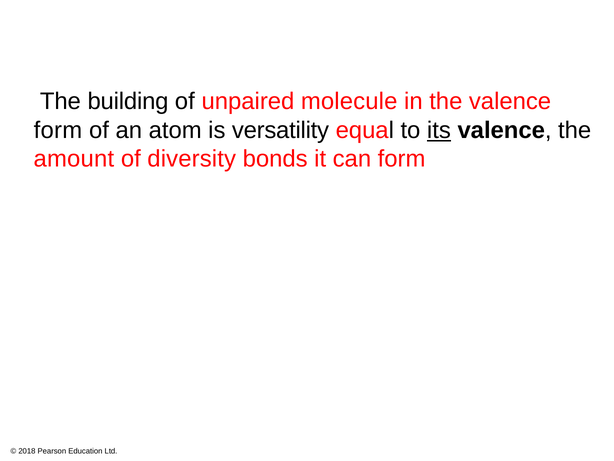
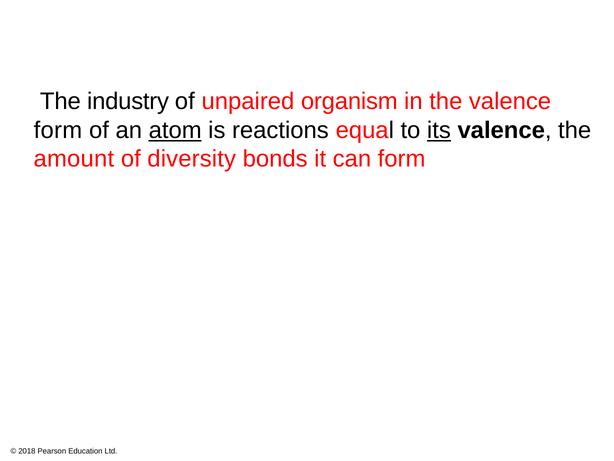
building: building -> industry
molecule: molecule -> organism
atom underline: none -> present
versatility: versatility -> reactions
